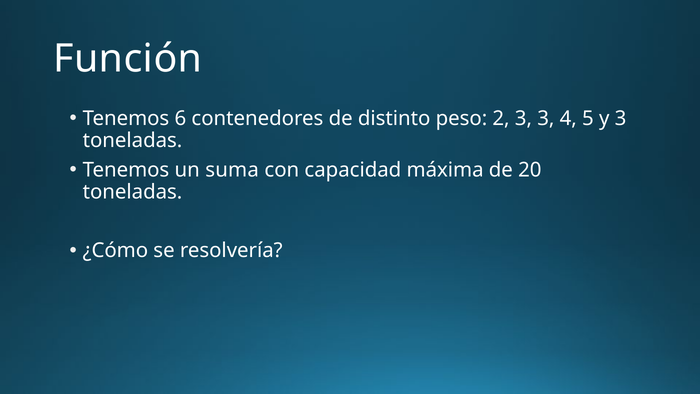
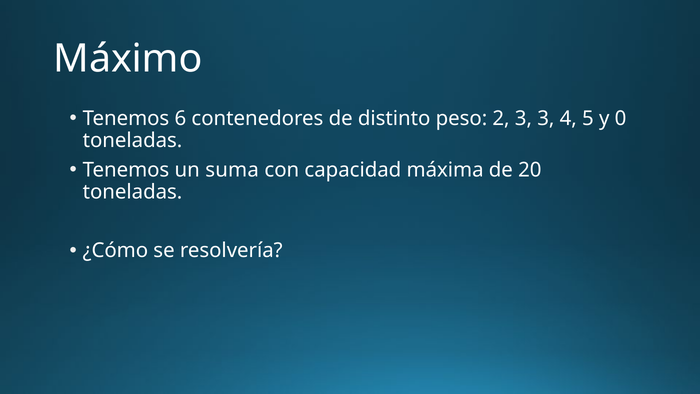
Función: Función -> Máximo
y 3: 3 -> 0
